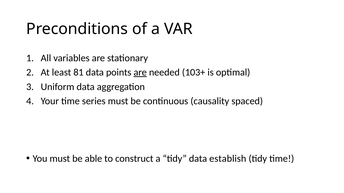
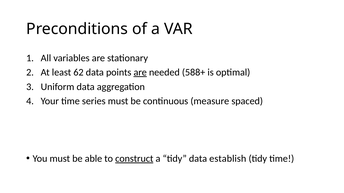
81: 81 -> 62
103+: 103+ -> 588+
causality: causality -> measure
construct underline: none -> present
